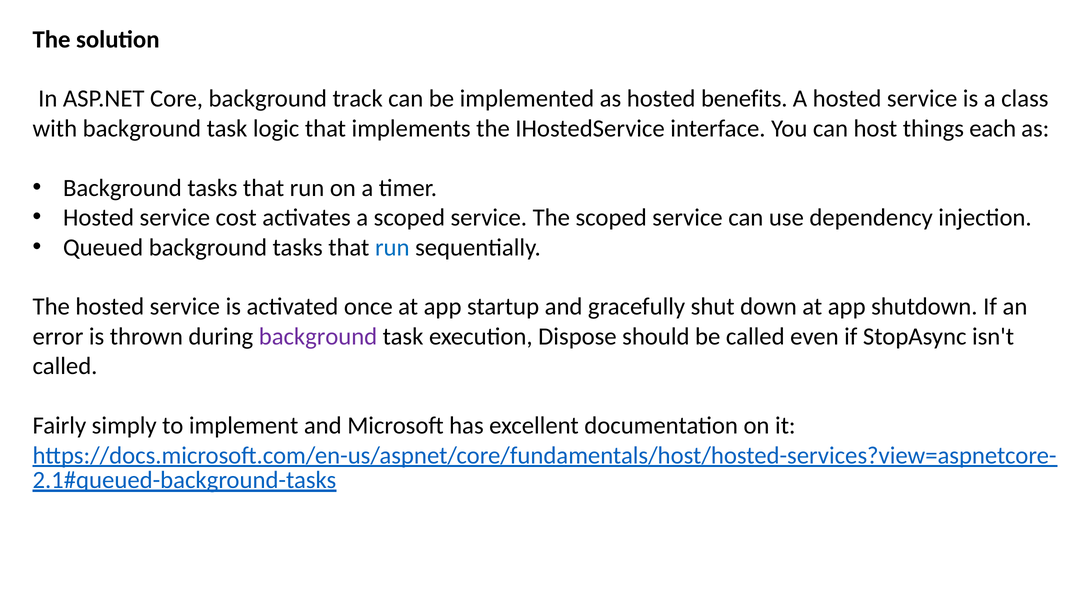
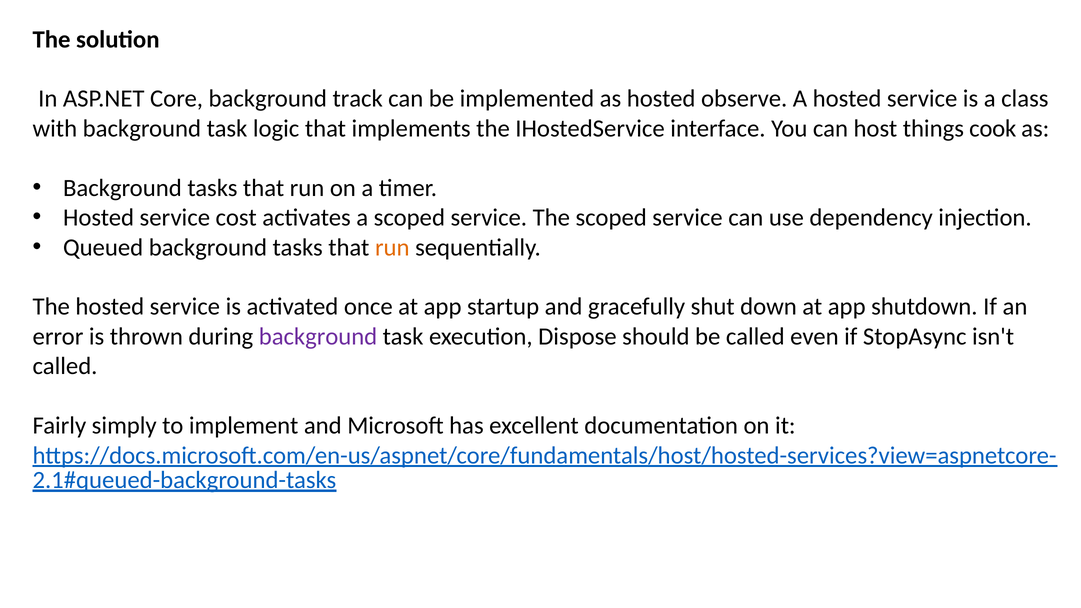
benefits: benefits -> observe
each: each -> cook
run at (392, 247) colour: blue -> orange
